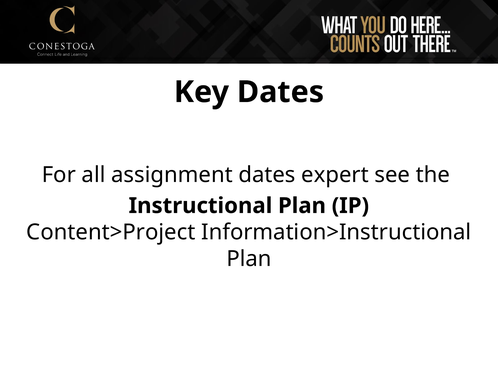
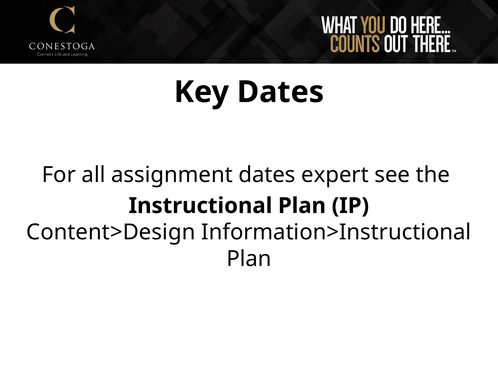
Content>Project: Content>Project -> Content>Design
